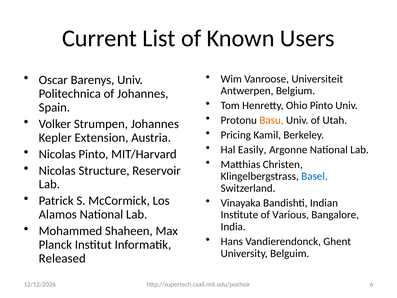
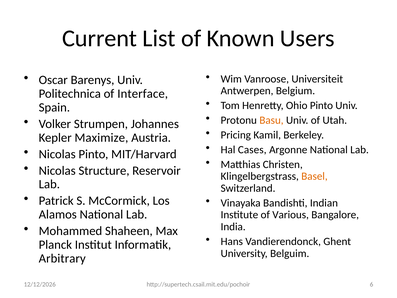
of Johannes: Johannes -> Interface
Extension: Extension -> Maximize
Easily: Easily -> Cases
Basel colour: blue -> orange
Released: Released -> Arbitrary
